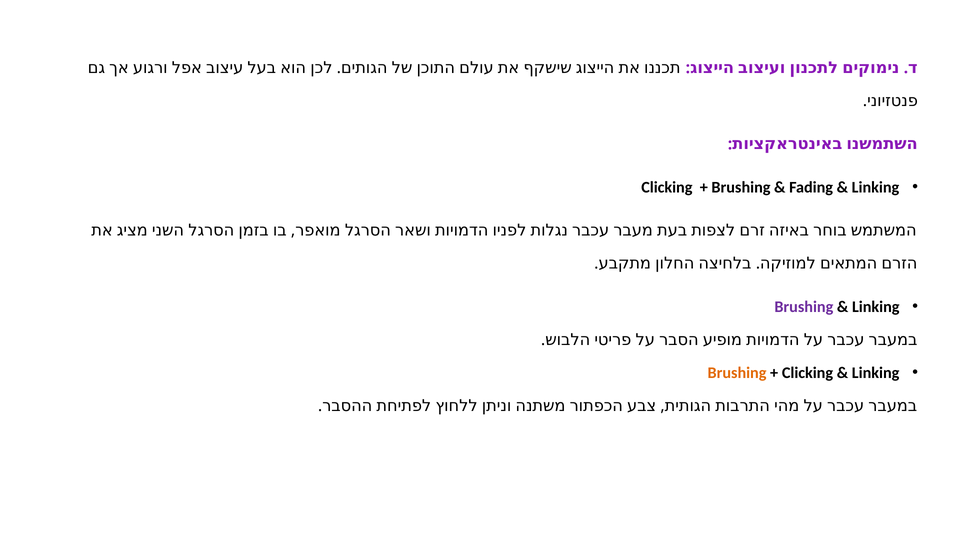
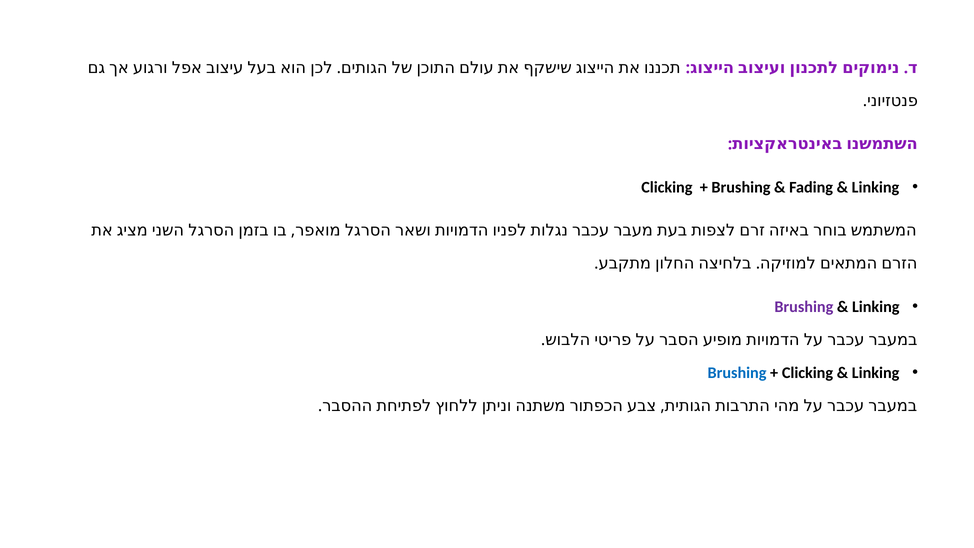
Brushing at (737, 373) colour: orange -> blue
